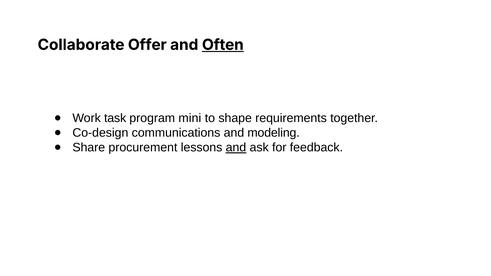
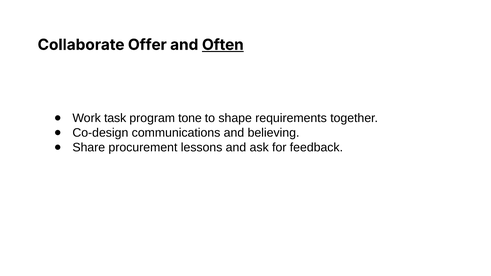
mini: mini -> tone
modeling: modeling -> believing
and at (236, 148) underline: present -> none
